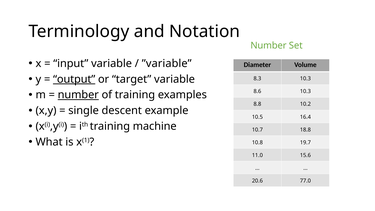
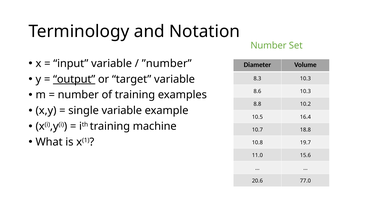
”variable: ”variable -> ”number
number at (78, 95) underline: present -> none
single descent: descent -> variable
